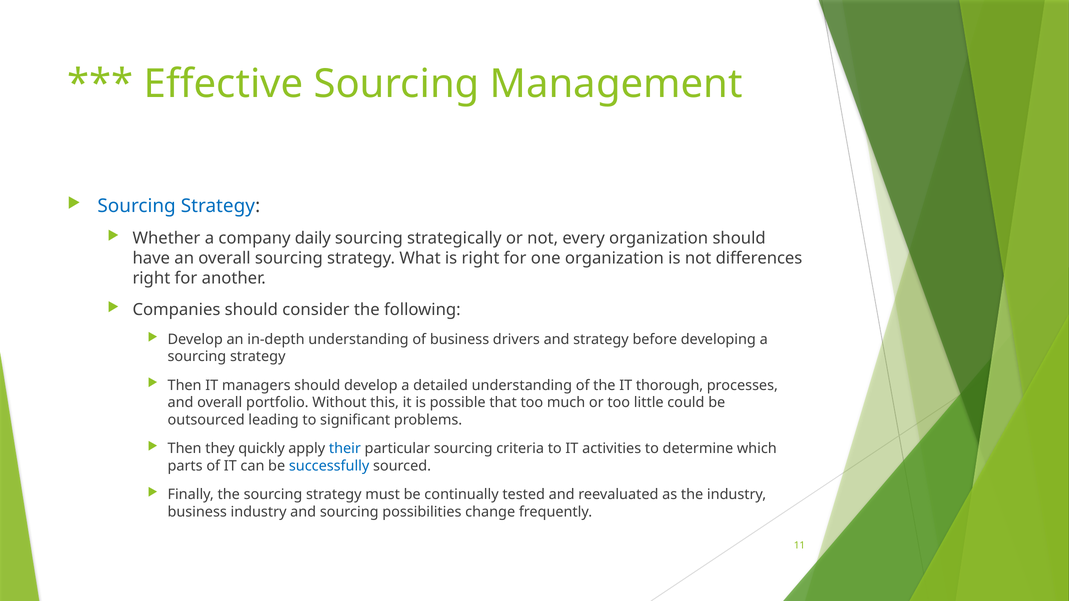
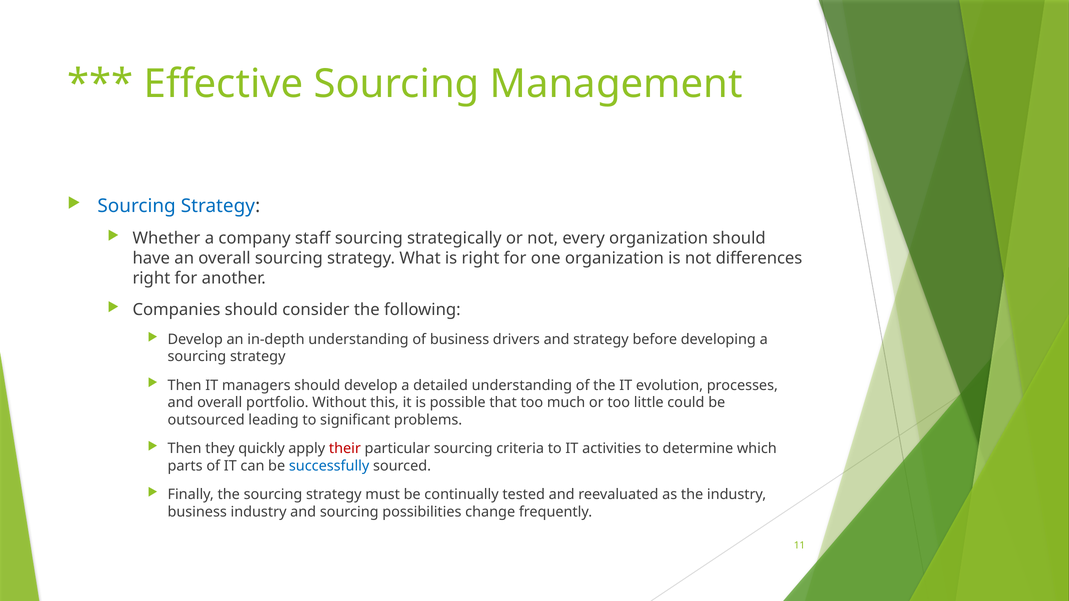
daily: daily -> staff
thorough: thorough -> evolution
their colour: blue -> red
